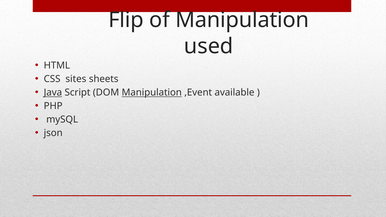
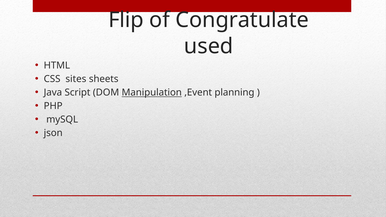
of Manipulation: Manipulation -> Congratulate
Java underline: present -> none
available: available -> planning
